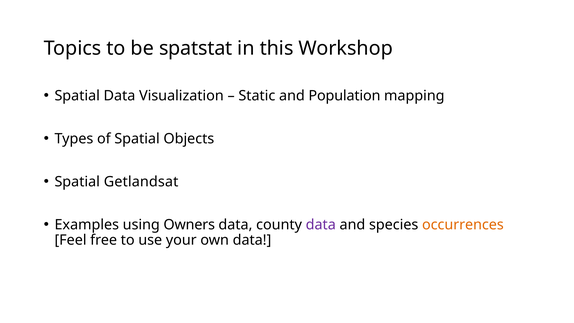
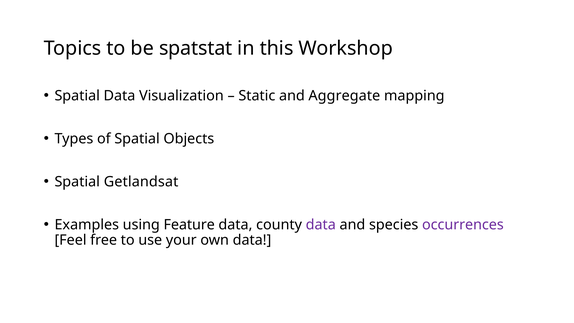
Population: Population -> Aggregate
Owners: Owners -> Feature
occurrences colour: orange -> purple
